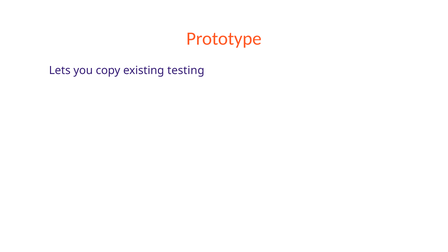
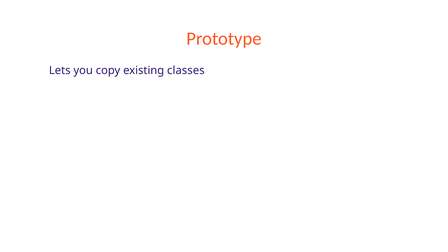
testing: testing -> classes
